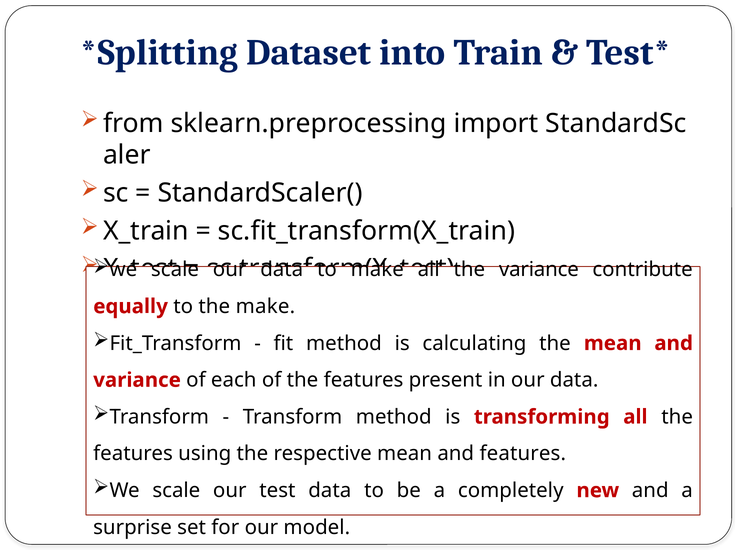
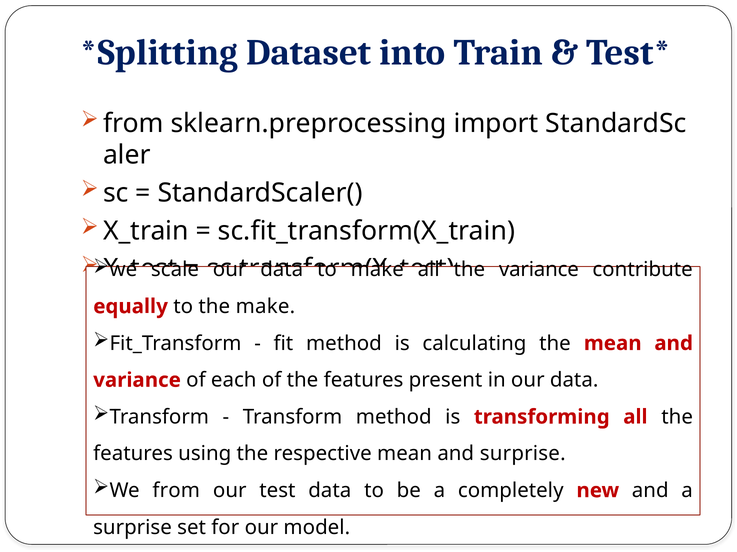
and features: features -> surprise
scale at (176, 491): scale -> from
